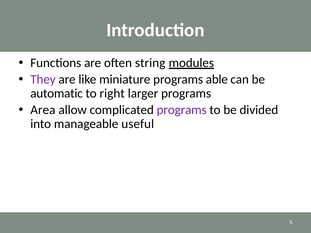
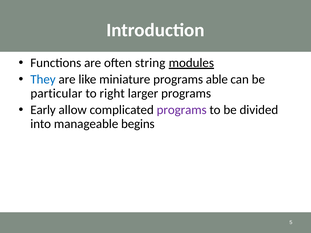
They colour: purple -> blue
automatic: automatic -> particular
Area: Area -> Early
useful: useful -> begins
